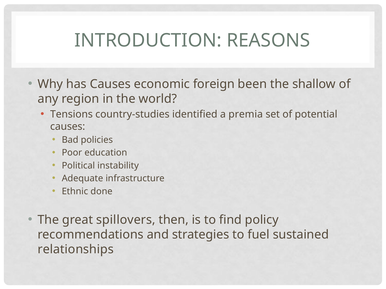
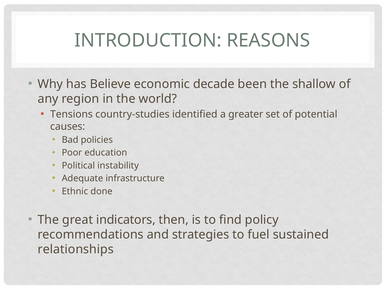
has Causes: Causes -> Believe
foreign: foreign -> decade
premia: premia -> greater
spillovers: spillovers -> indicators
